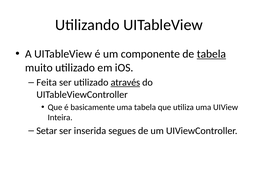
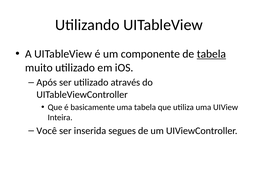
Feita: Feita -> Após
através underline: present -> none
Setar: Setar -> Você
